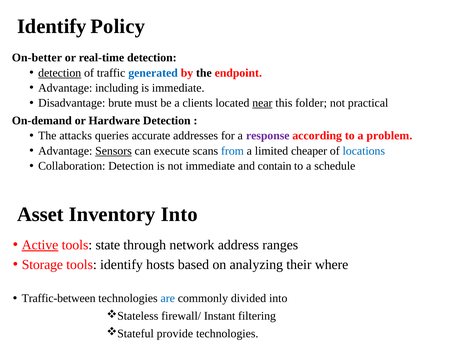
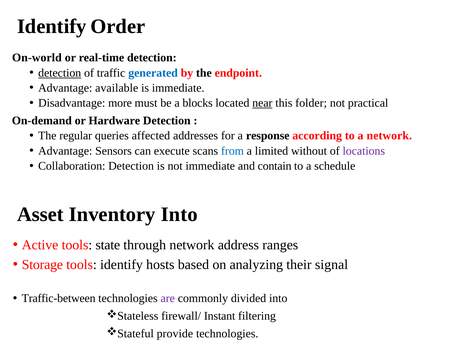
Policy: Policy -> Order
On-better: On-better -> On-world
including: including -> available
brute: brute -> more
clients: clients -> blocks
attacks: attacks -> regular
accurate: accurate -> affected
response colour: purple -> black
a problem: problem -> network
Sensors underline: present -> none
cheaper: cheaper -> without
locations colour: blue -> purple
Active underline: present -> none
where: where -> signal
are colour: blue -> purple
